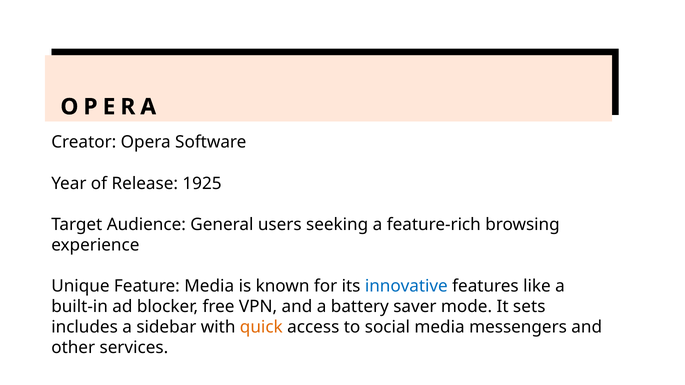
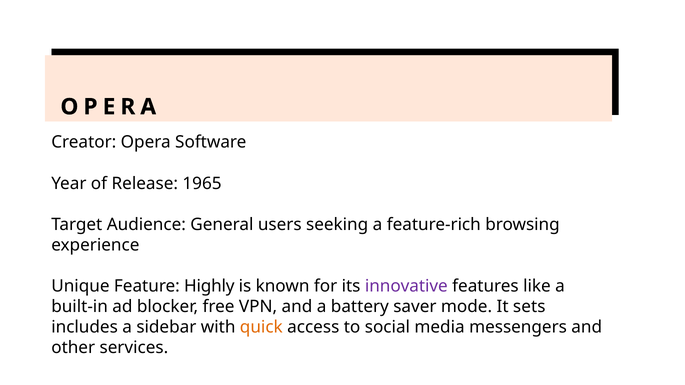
1925: 1925 -> 1965
Feature Media: Media -> Highly
innovative colour: blue -> purple
